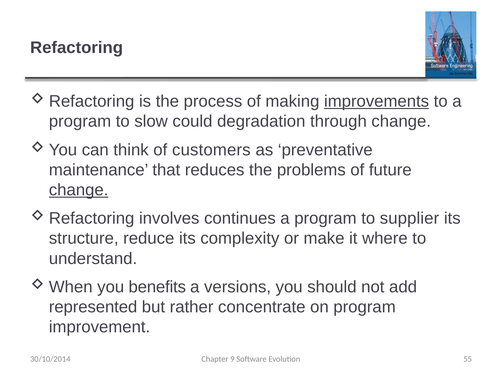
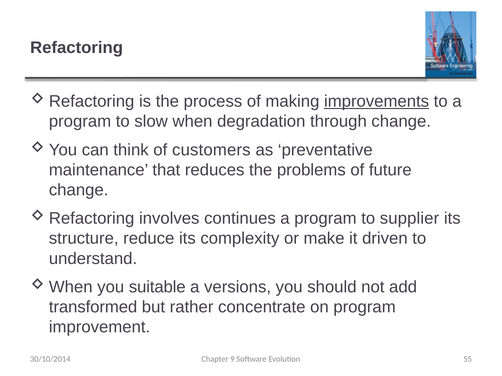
could: could -> when
change at (79, 190) underline: present -> none
where: where -> driven
benefits: benefits -> suitable
represented: represented -> transformed
